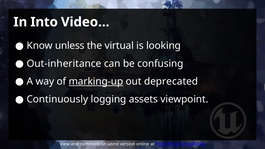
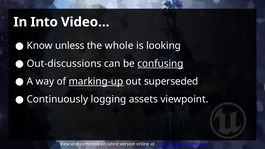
virtual: virtual -> whole
Out-inheritance: Out-inheritance -> Out-discussions
confusing underline: none -> present
deprecated: deprecated -> superseded
